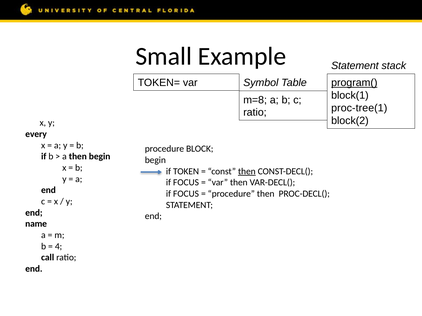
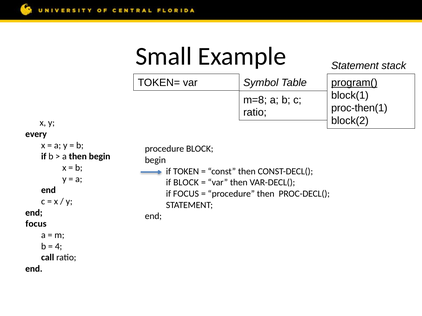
proc-tree(1: proc-tree(1 -> proc-then(1
then at (247, 172) underline: present -> none
FOCUS at (186, 183): FOCUS -> BLOCK
name at (36, 224): name -> focus
